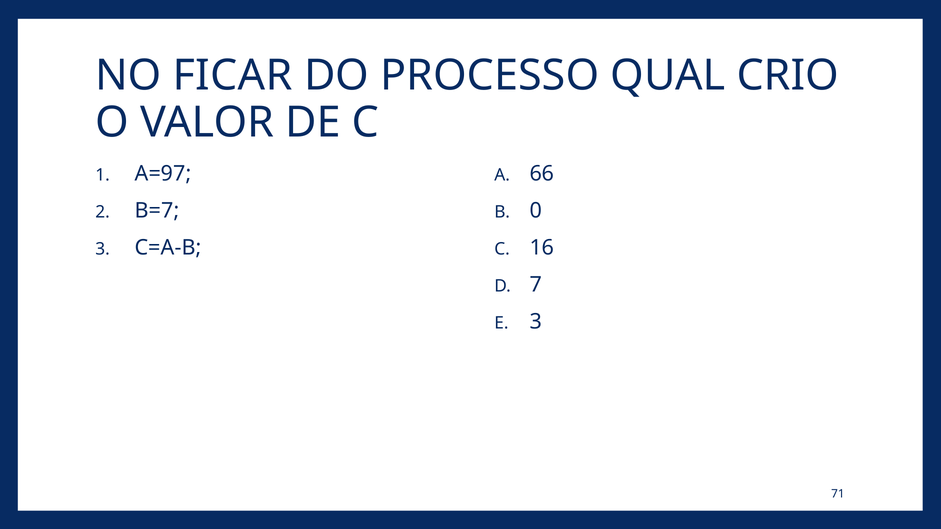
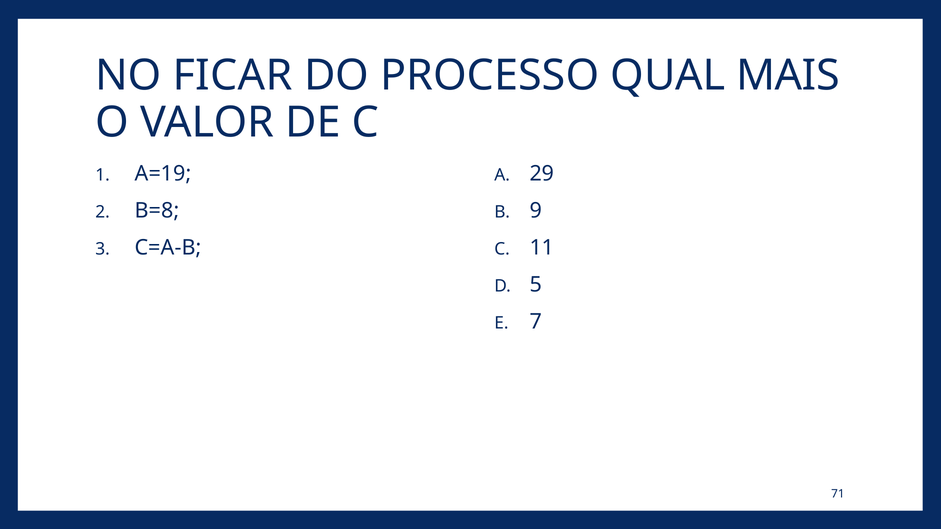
CRIO: CRIO -> MAIS
A=97: A=97 -> A=19
66: 66 -> 29
B=7: B=7 -> B=8
0: 0 -> 9
16: 16 -> 11
7: 7 -> 5
3 at (536, 322): 3 -> 7
